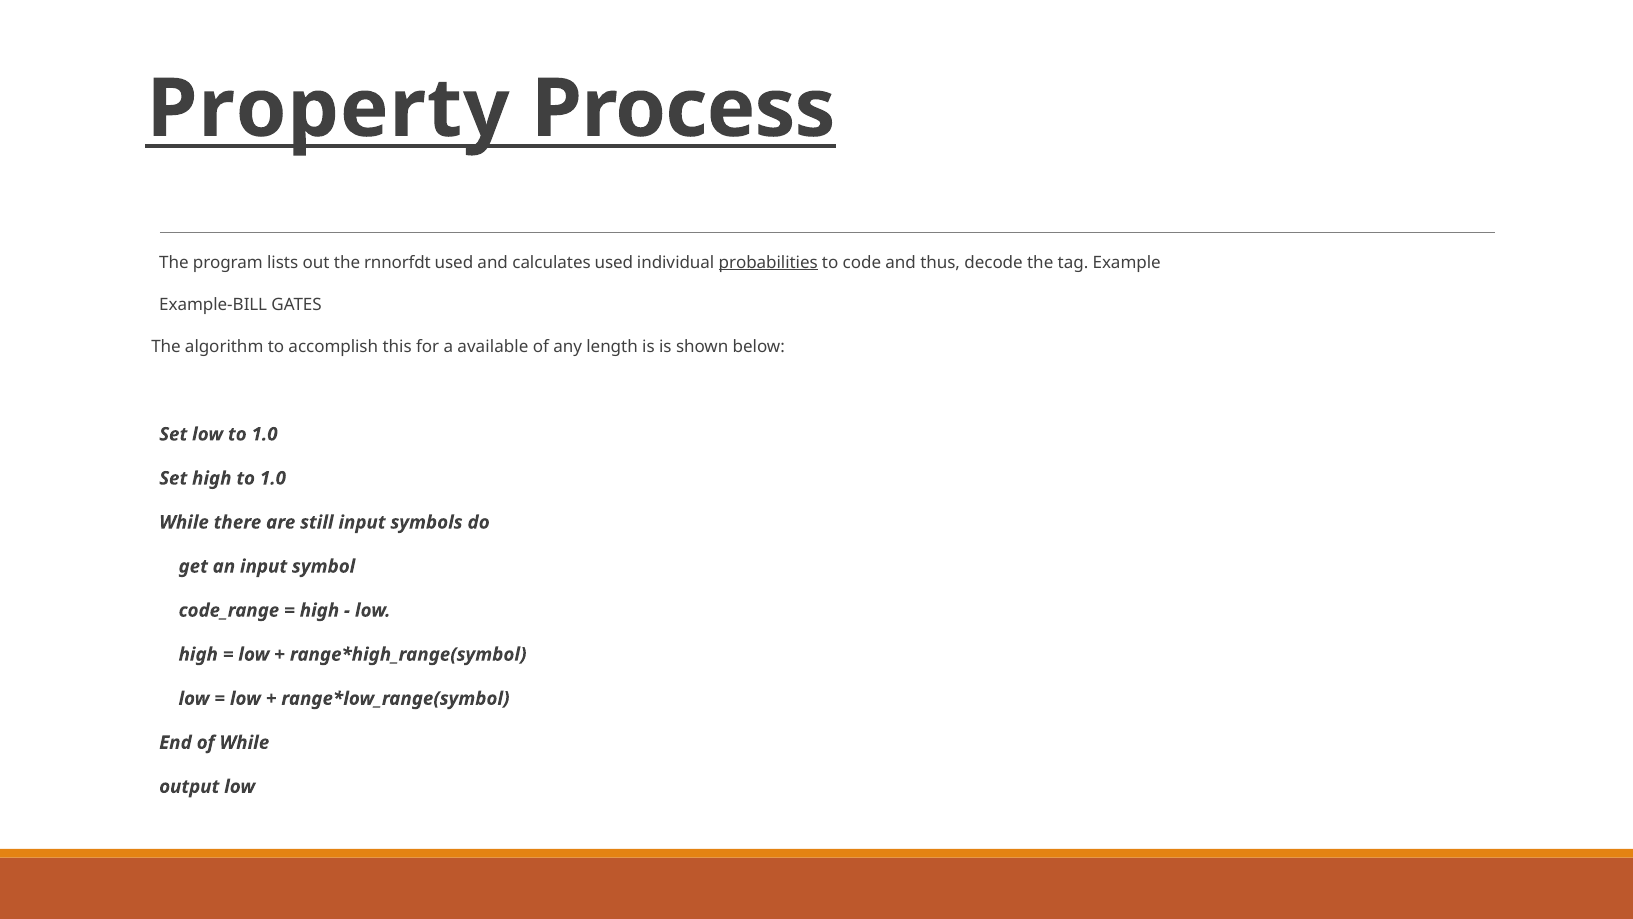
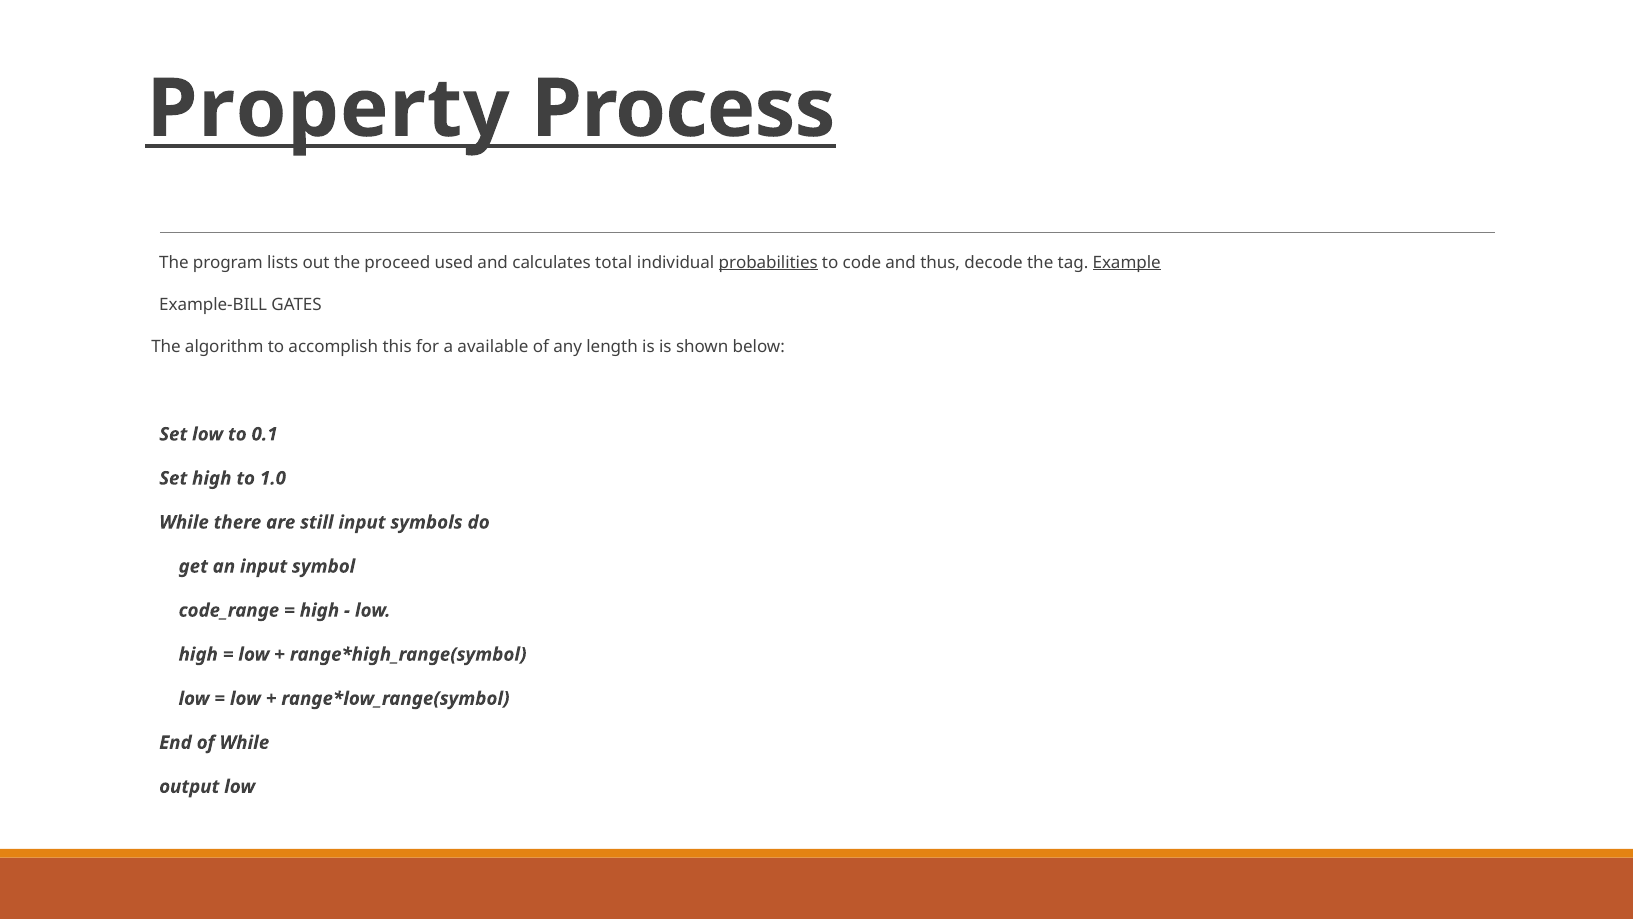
rnnorfdt: rnnorfdt -> proceed
calculates used: used -> total
Example underline: none -> present
low to 1.0: 1.0 -> 0.1
